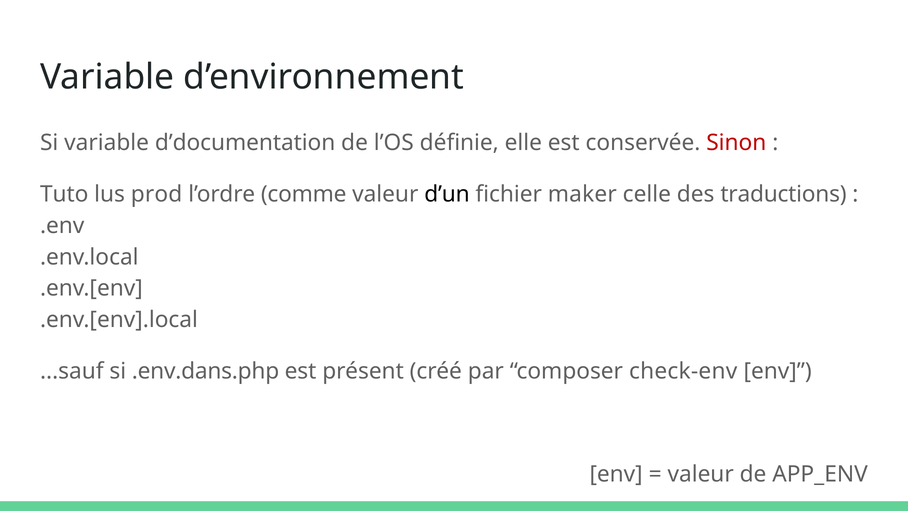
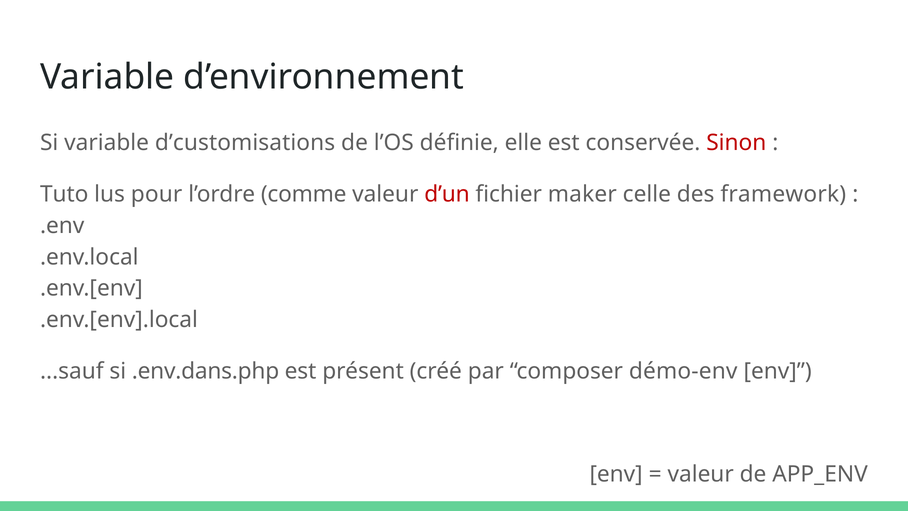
d’documentation: d’documentation -> d’customisations
prod: prod -> pour
d’un colour: black -> red
traductions: traductions -> framework
check-env: check-env -> démo-env
